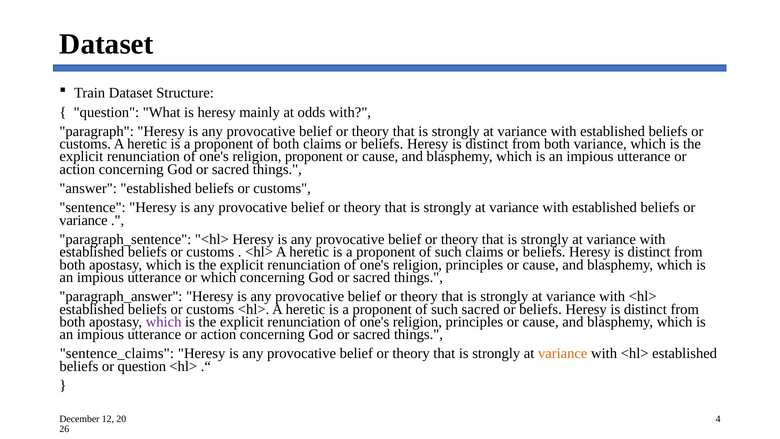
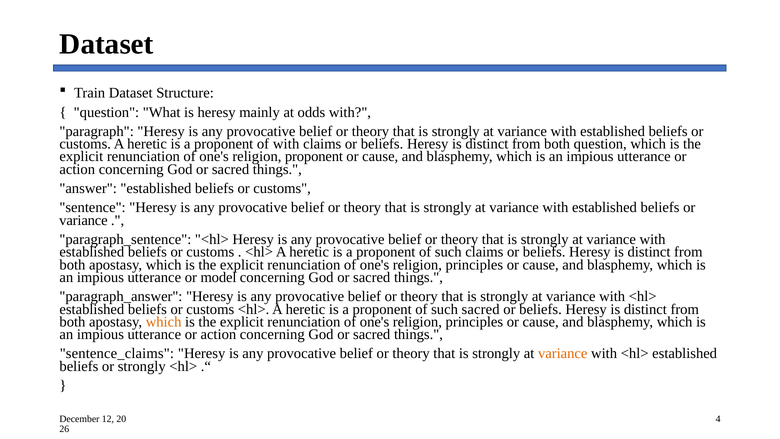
of both: both -> with
both variance: variance -> question
or which: which -> model
which at (164, 322) colour: purple -> orange
or question: question -> strongly
